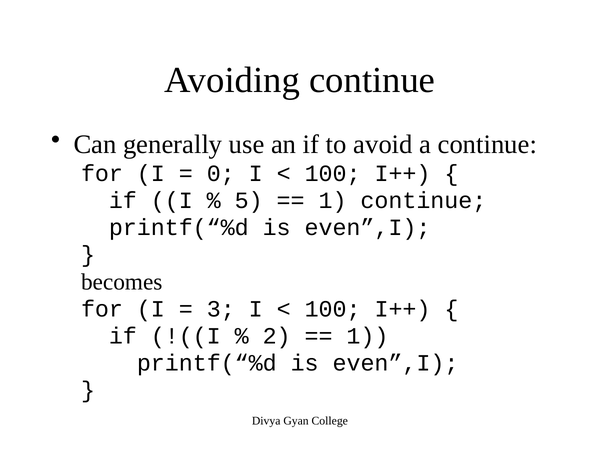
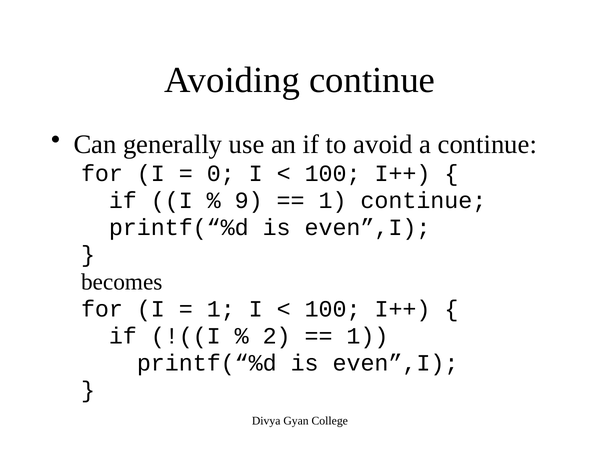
5: 5 -> 9
3 at (221, 309): 3 -> 1
